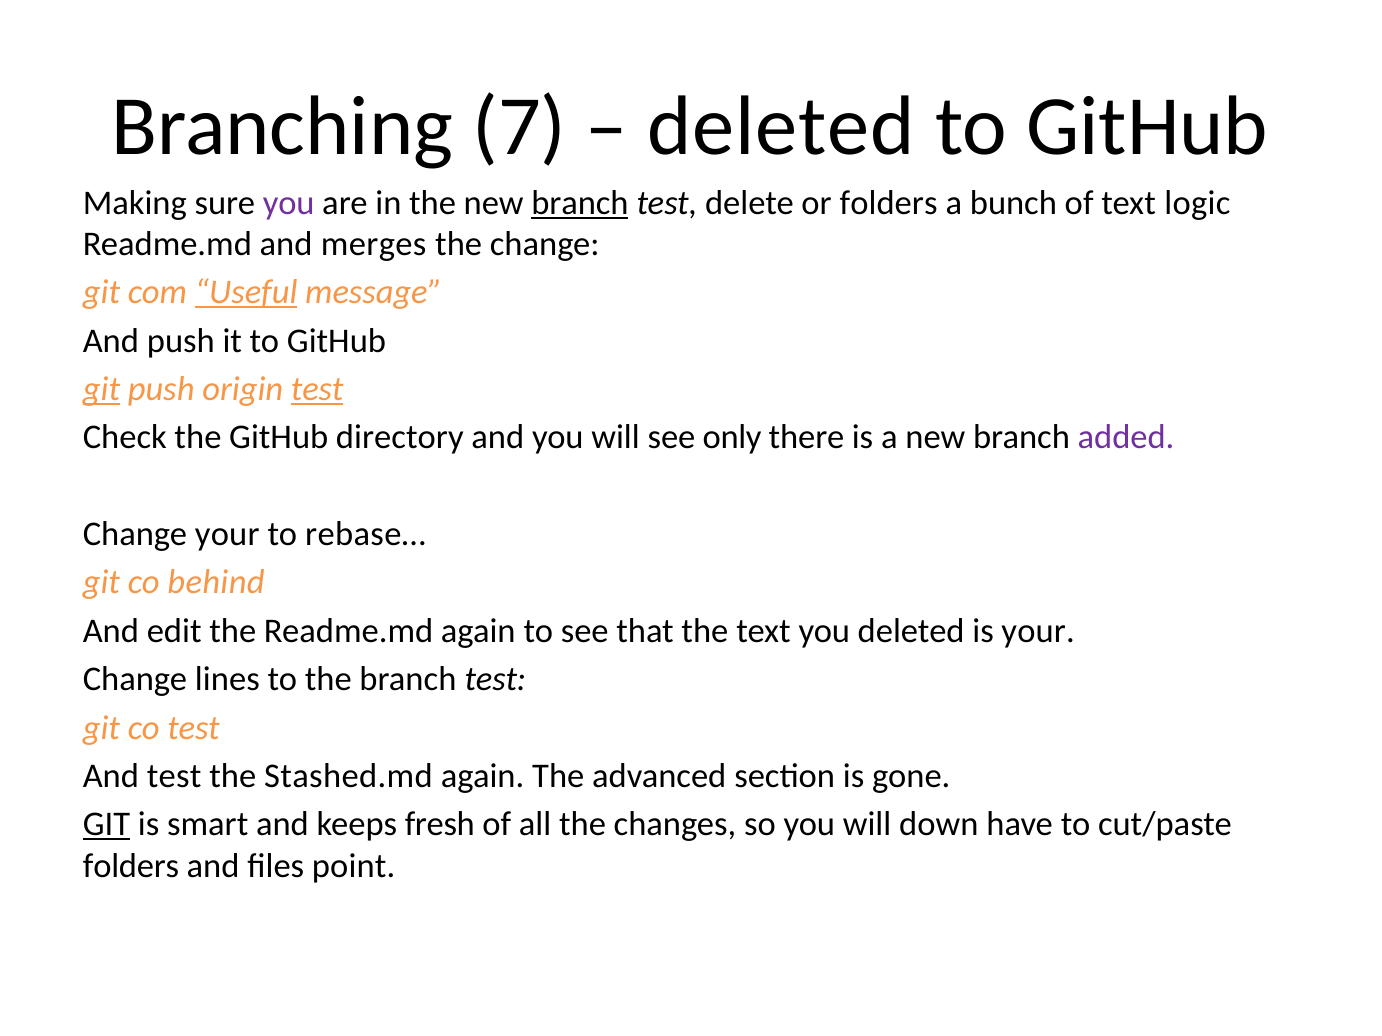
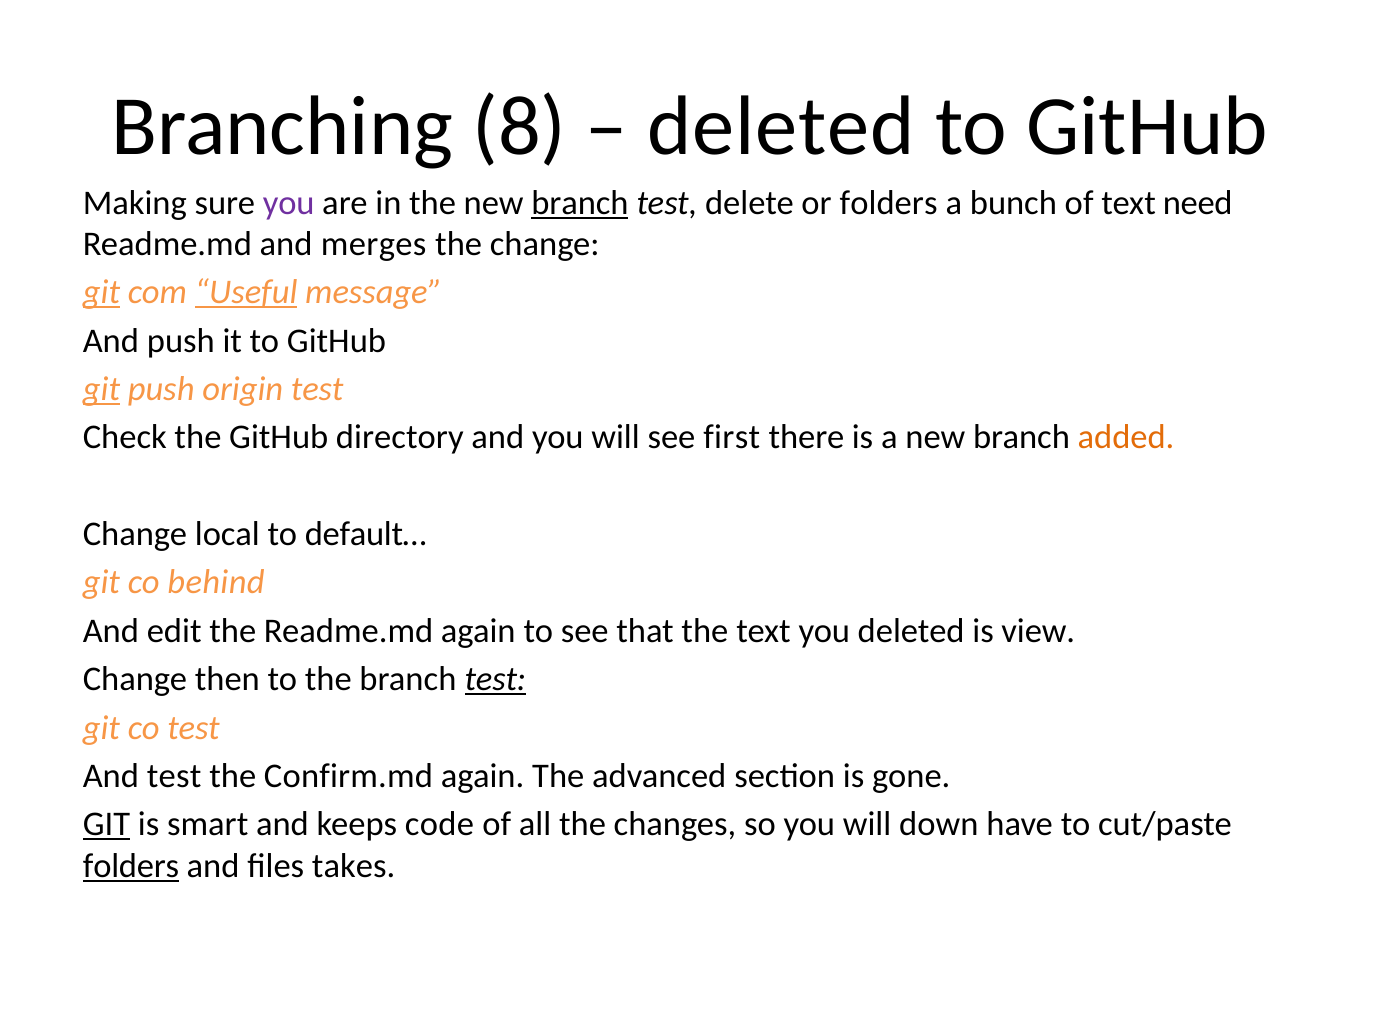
7: 7 -> 8
logic: logic -> need
git at (101, 293) underline: none -> present
test at (317, 389) underline: present -> none
only: only -> first
added colour: purple -> orange
Change your: your -> local
rebase…: rebase… -> default…
is your: your -> view
lines: lines -> then
test at (495, 680) underline: none -> present
Stashed.md: Stashed.md -> Confirm.md
fresh: fresh -> code
folders at (131, 866) underline: none -> present
point: point -> takes
